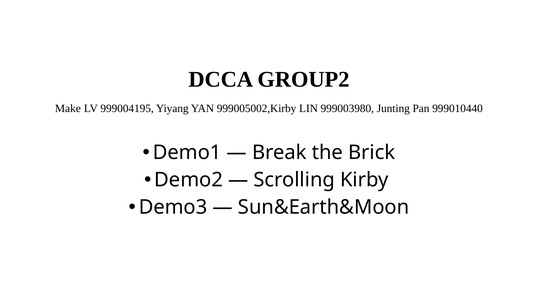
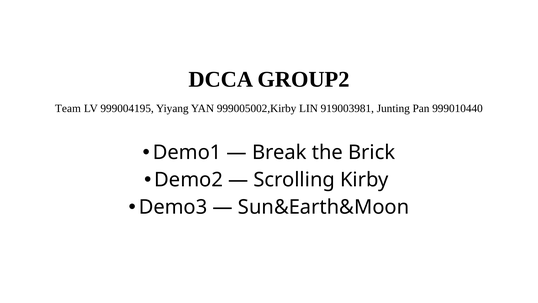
Make: Make -> Team
999003980: 999003980 -> 919003981
